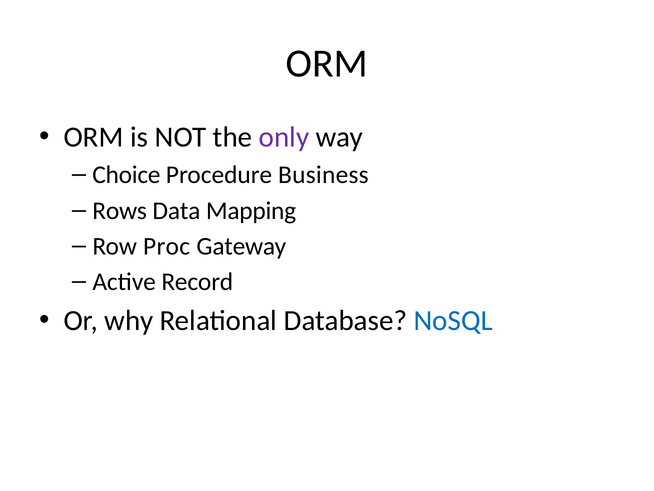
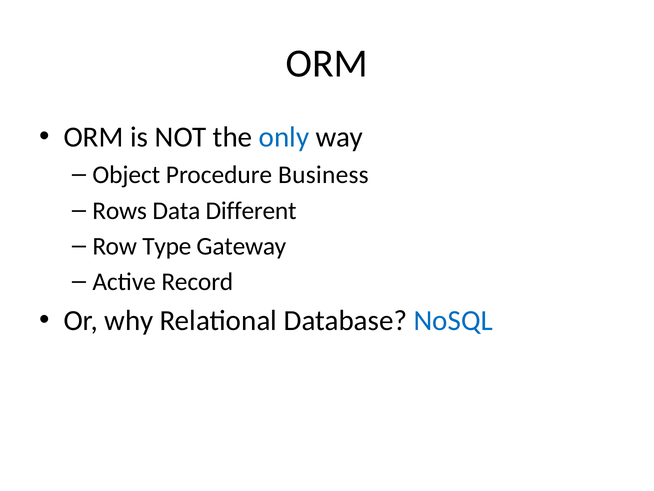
only colour: purple -> blue
Choice: Choice -> Object
Mapping: Mapping -> Different
Proc: Proc -> Type
